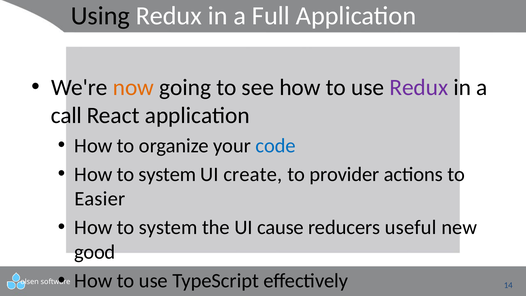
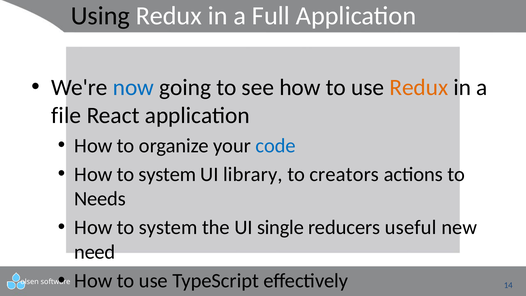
now colour: orange -> blue
Redux at (419, 87) colour: purple -> orange
call: call -> file
UI create: create -> library
provider: provider -> creators
Easier: Easier -> Needs
cause: cause -> single
good: good -> need
